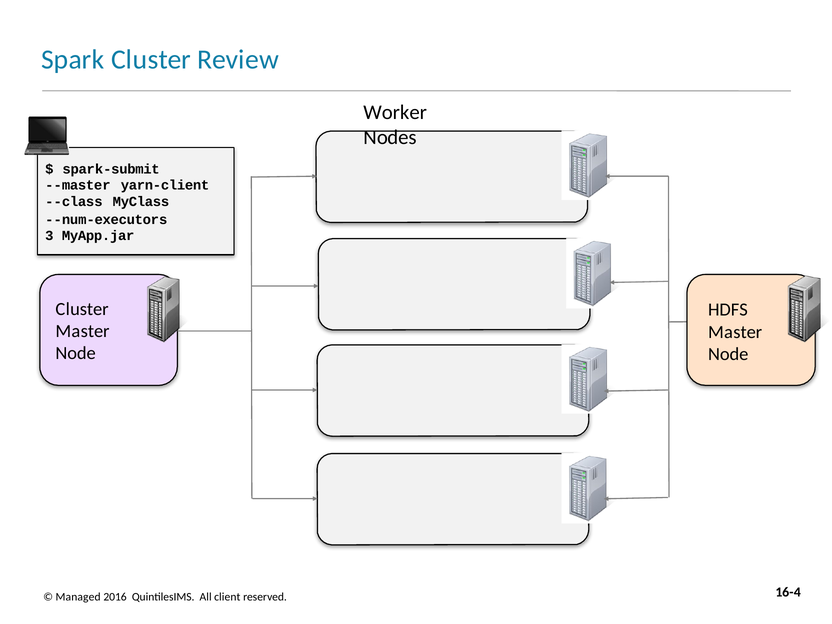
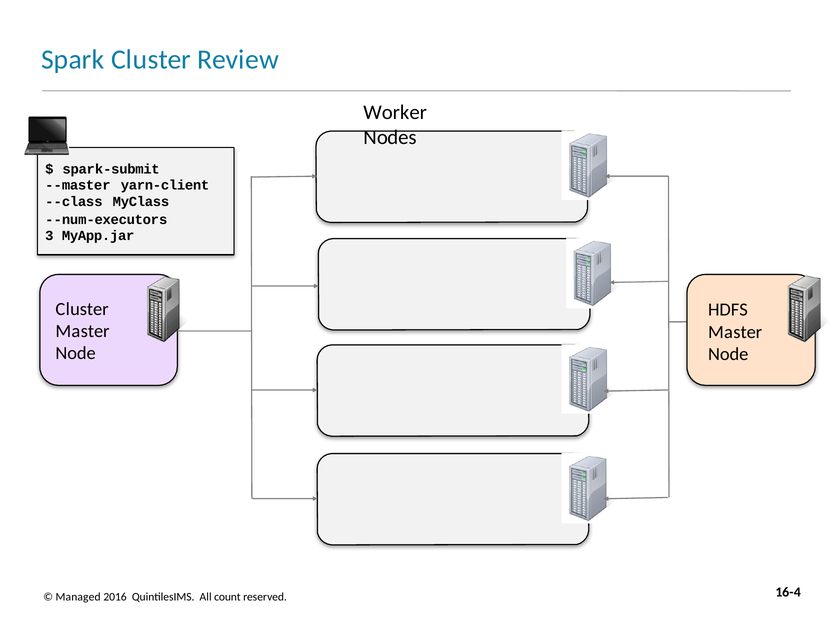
client: client -> count
